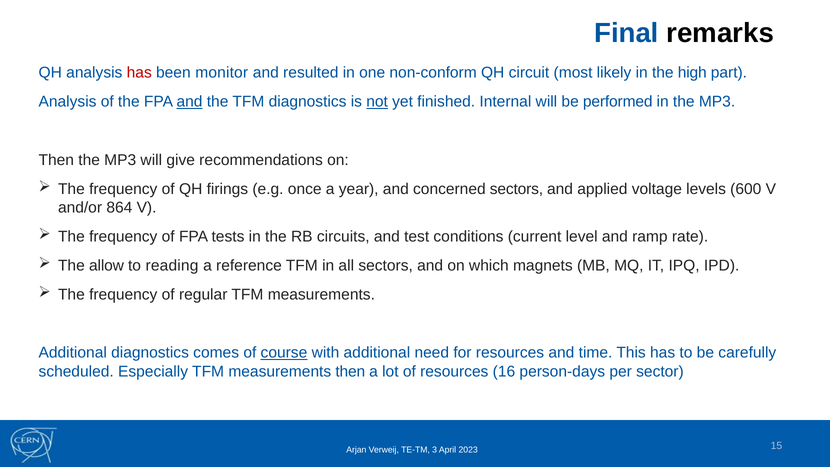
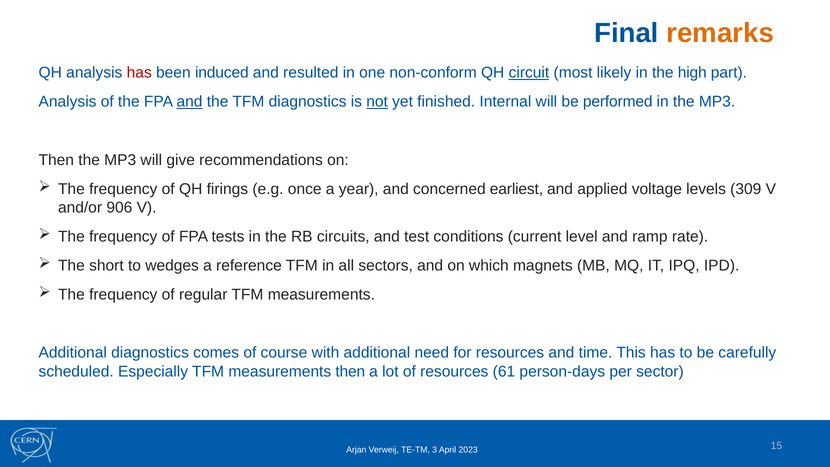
remarks colour: black -> orange
monitor: monitor -> induced
circuit underline: none -> present
concerned sectors: sectors -> earliest
600: 600 -> 309
864: 864 -> 906
allow: allow -> short
reading: reading -> wedges
course underline: present -> none
16: 16 -> 61
